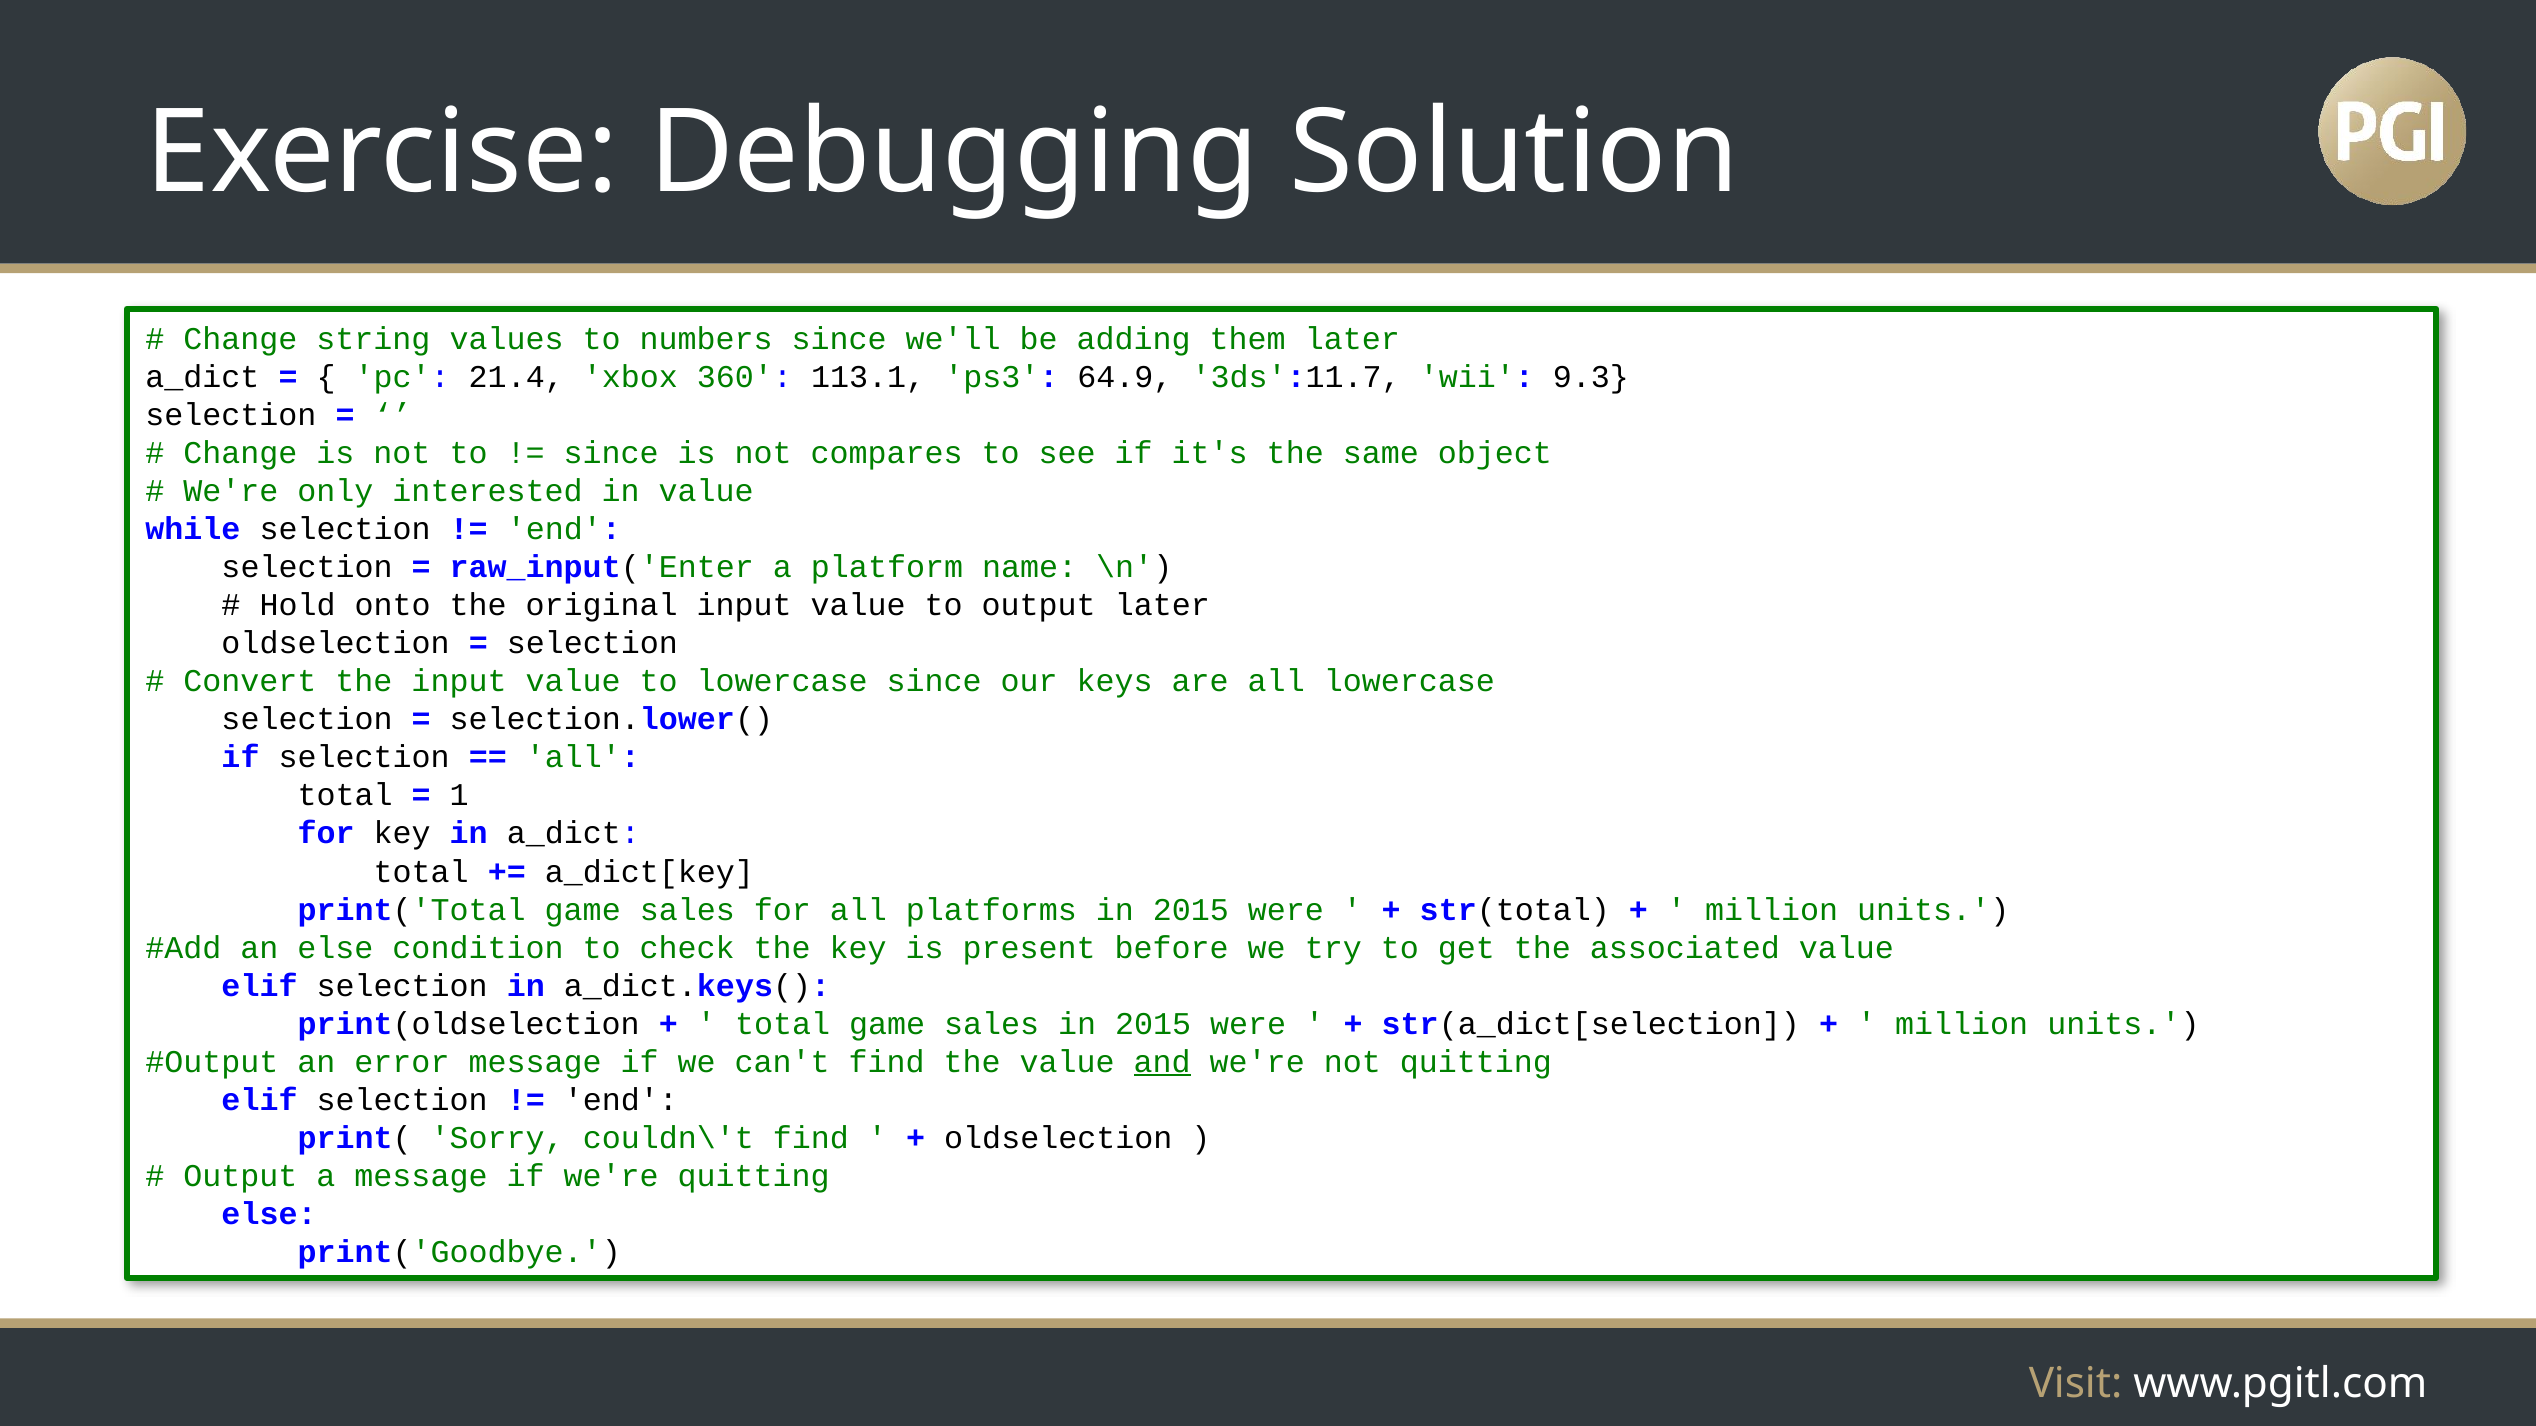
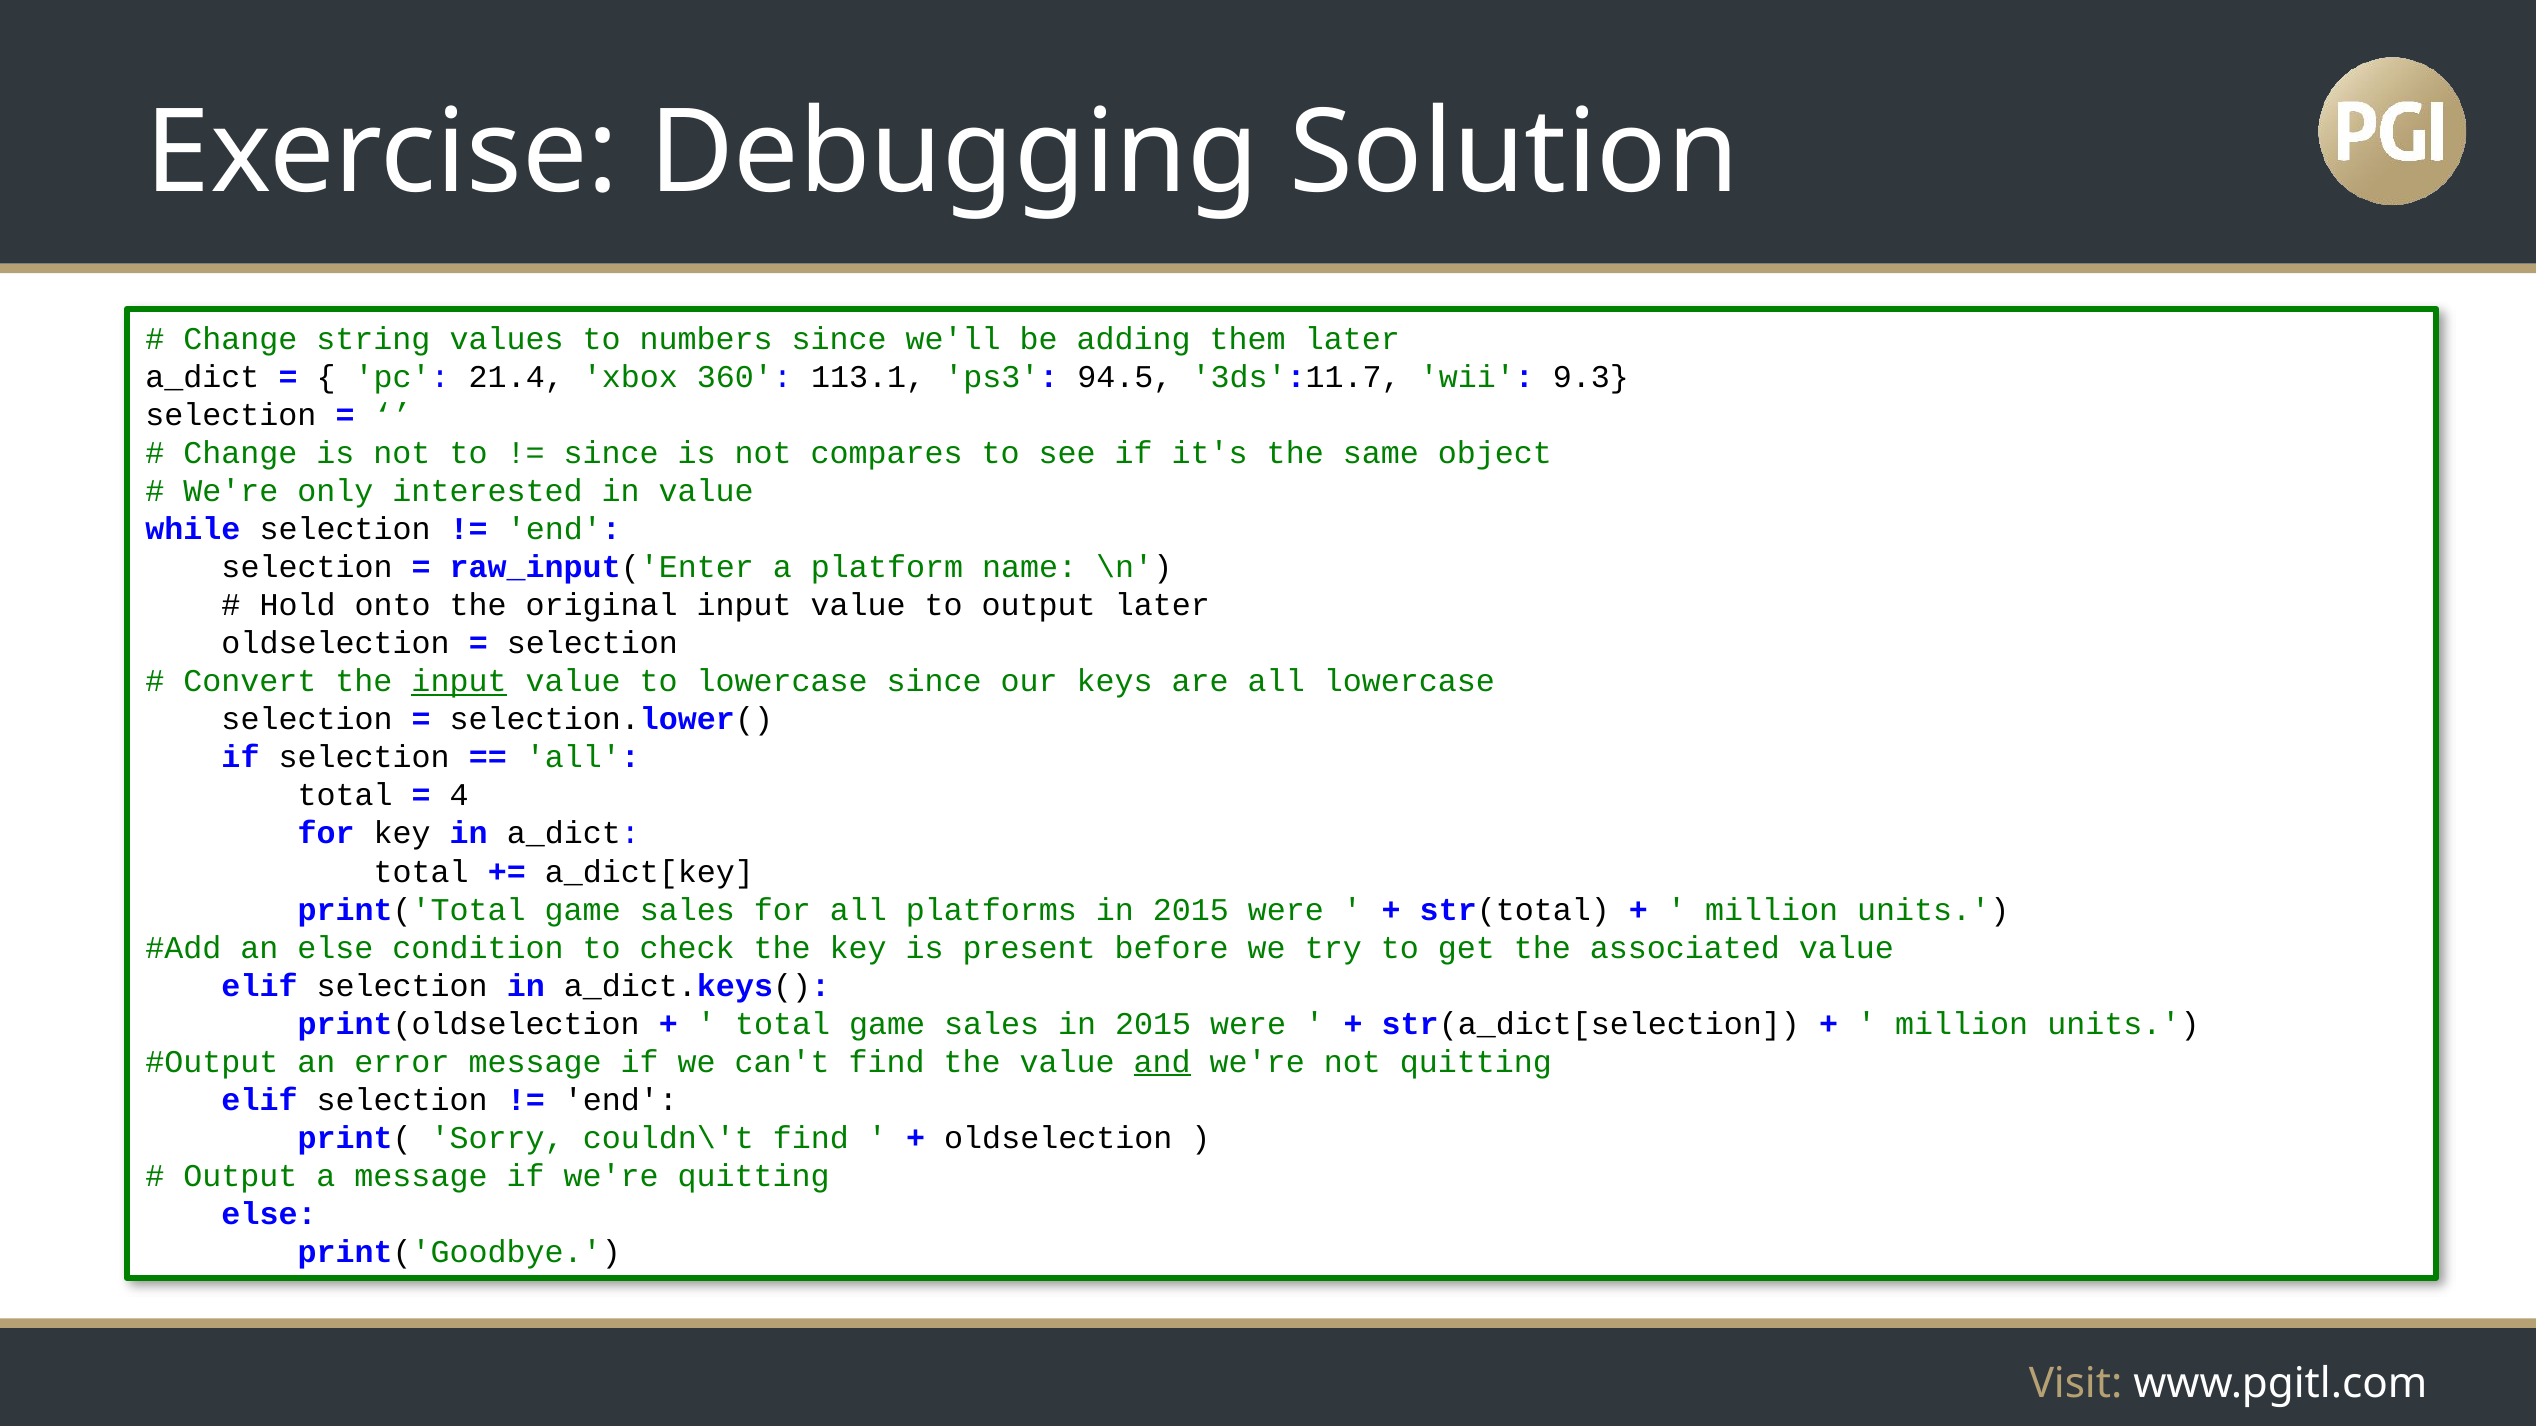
64.9: 64.9 -> 94.5
input at (459, 682) underline: none -> present
1: 1 -> 4
